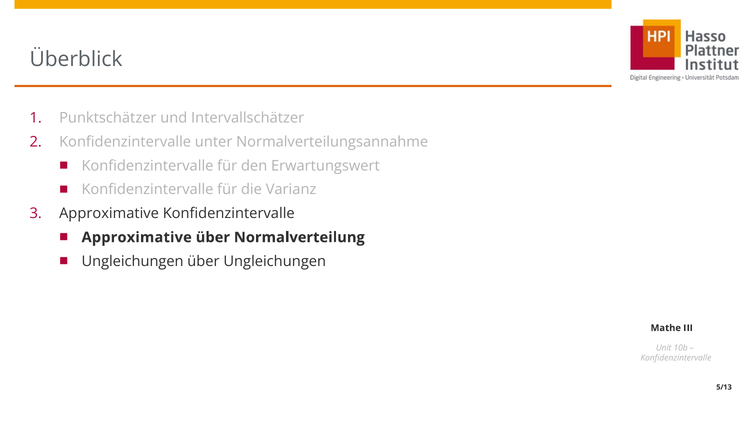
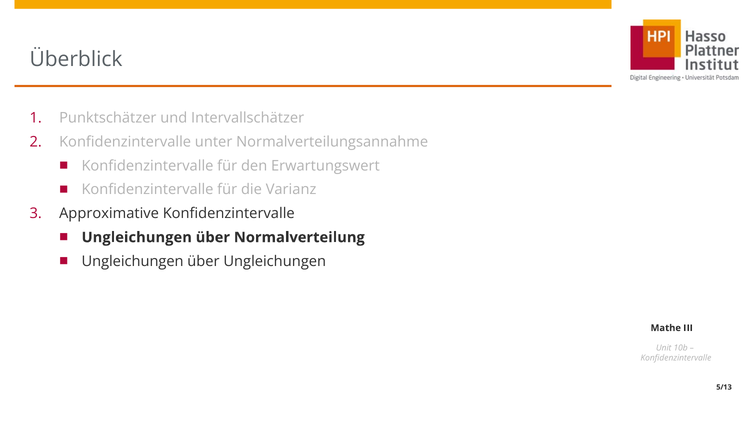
Approximative at (137, 237): Approximative -> Ungleichungen
